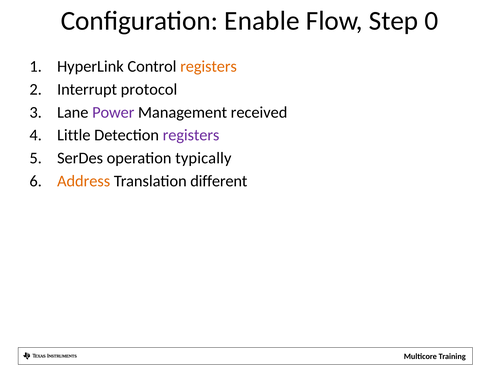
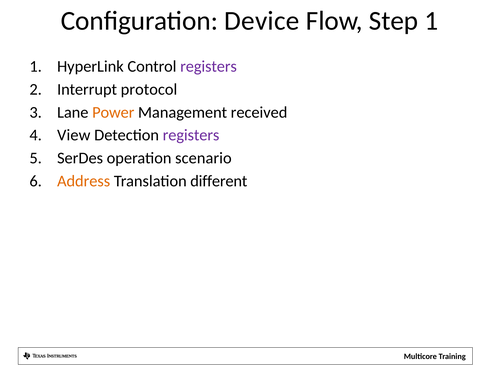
Enable: Enable -> Device
Step 0: 0 -> 1
registers at (209, 67) colour: orange -> purple
Power colour: purple -> orange
Little: Little -> View
typically: typically -> scenario
